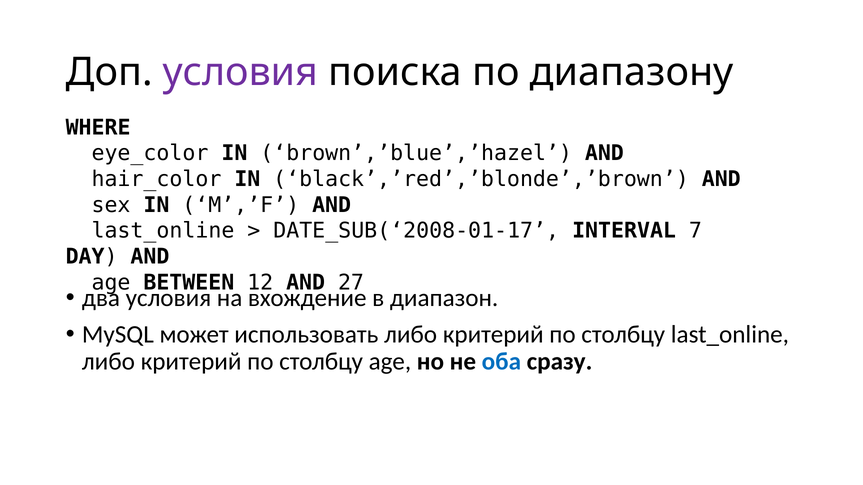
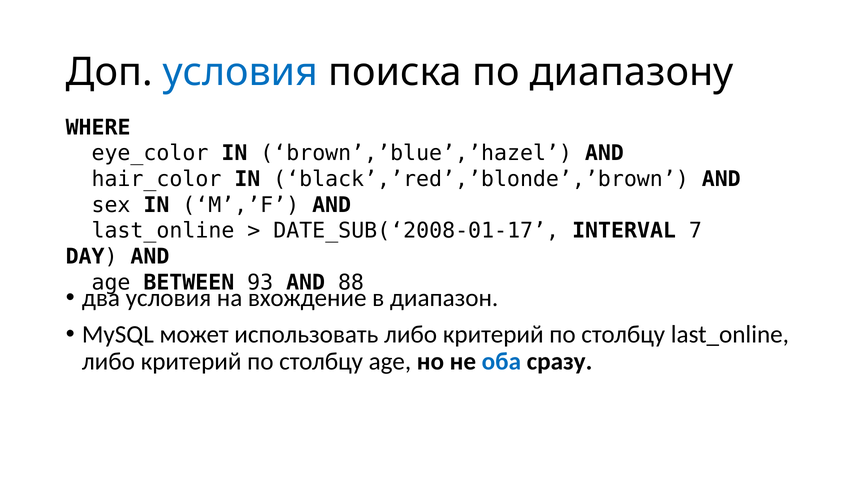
условия at (240, 72) colour: purple -> blue
12: 12 -> 93
27: 27 -> 88
